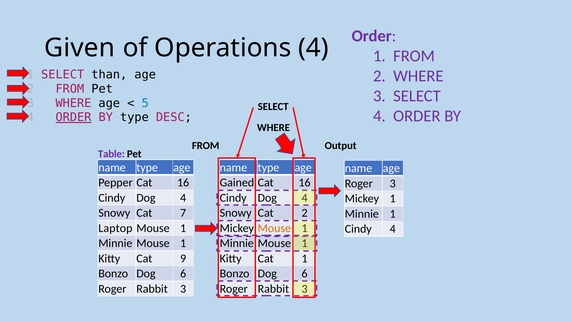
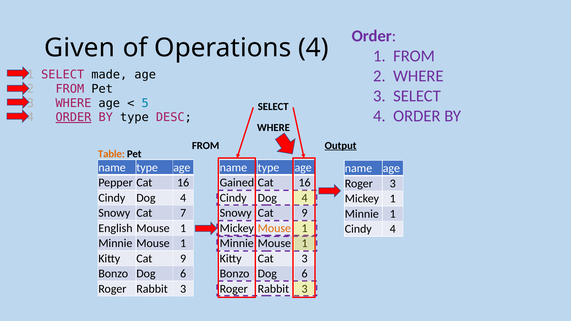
than: than -> made
Output underline: none -> present
Table colour: purple -> orange
Snowy Cat 2: 2 -> 9
Laptop: Laptop -> English
Cat 1: 1 -> 3
